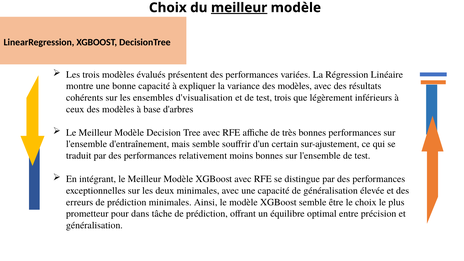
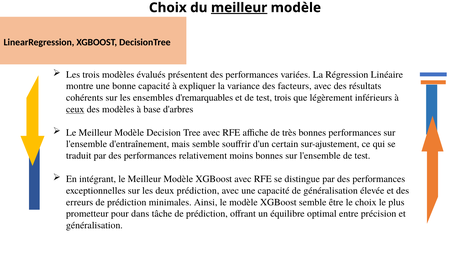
variance des modèles: modèles -> facteurs
d'visualisation: d'visualisation -> d'remarquables
ceux underline: none -> present
deux minimales: minimales -> prédiction
